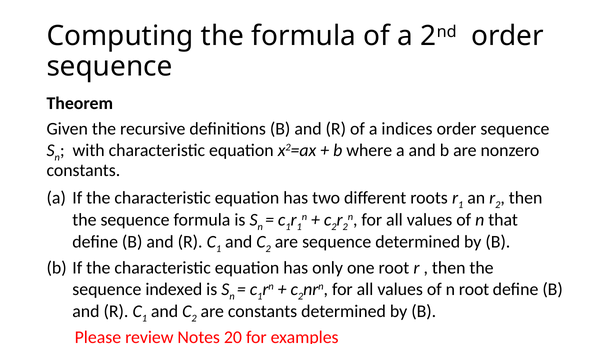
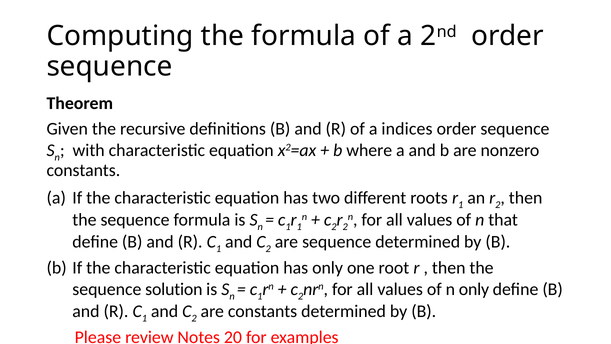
indexed: indexed -> solution
n root: root -> only
